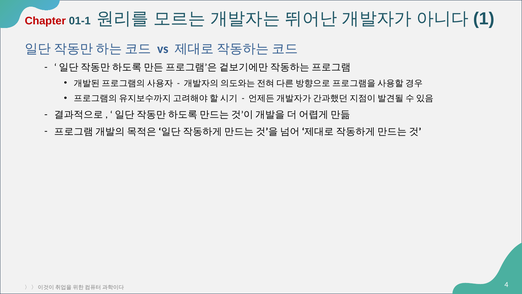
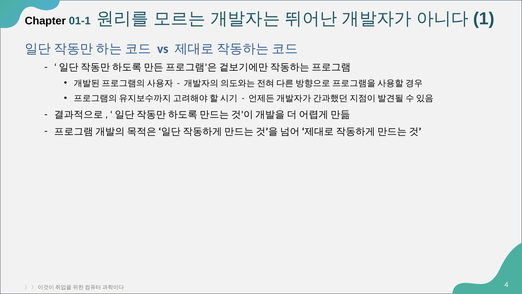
Chapter colour: red -> black
